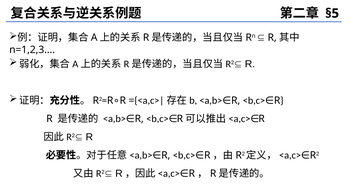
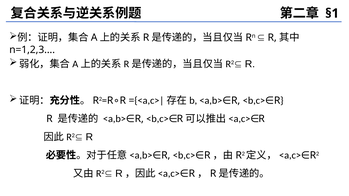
§5: §5 -> §1
